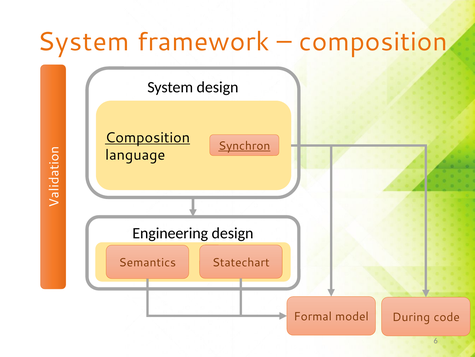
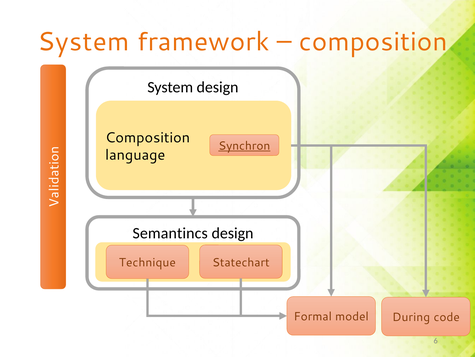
Composition at (148, 137) underline: present -> none
Engineering: Engineering -> Semantincs
Semantics: Semantics -> Technique
